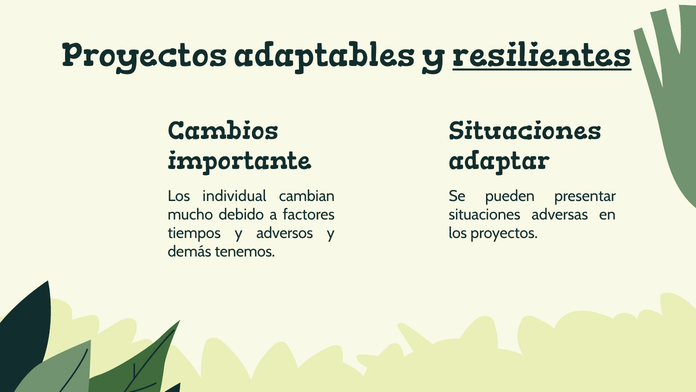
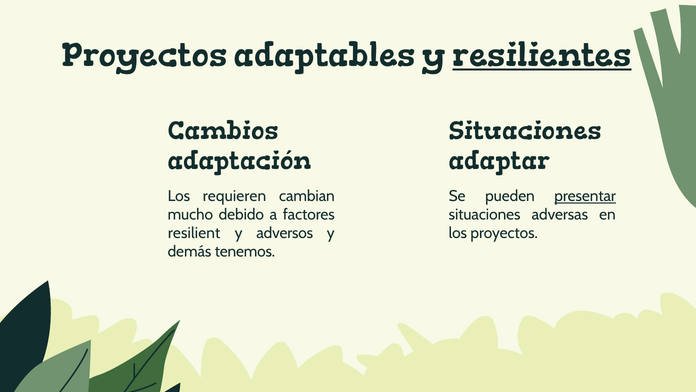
importante: importante -> adaptación
individual: individual -> requieren
presentar underline: none -> present
tiempos: tiempos -> resilient
